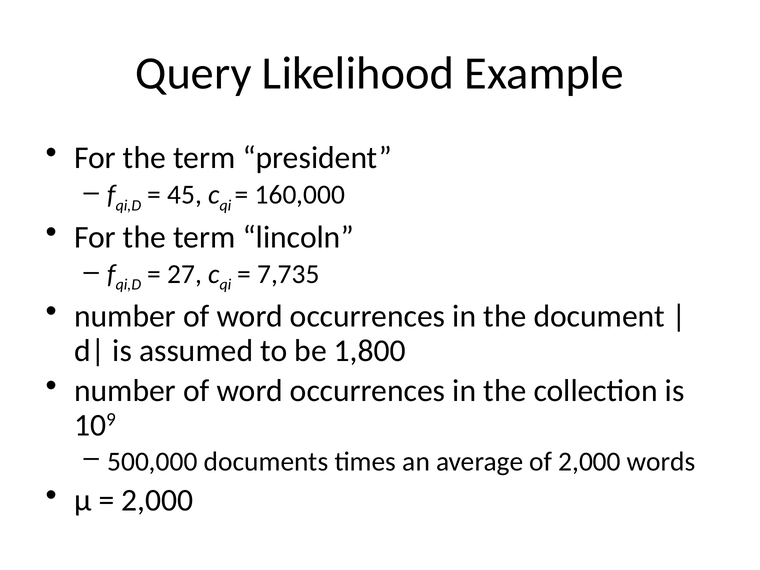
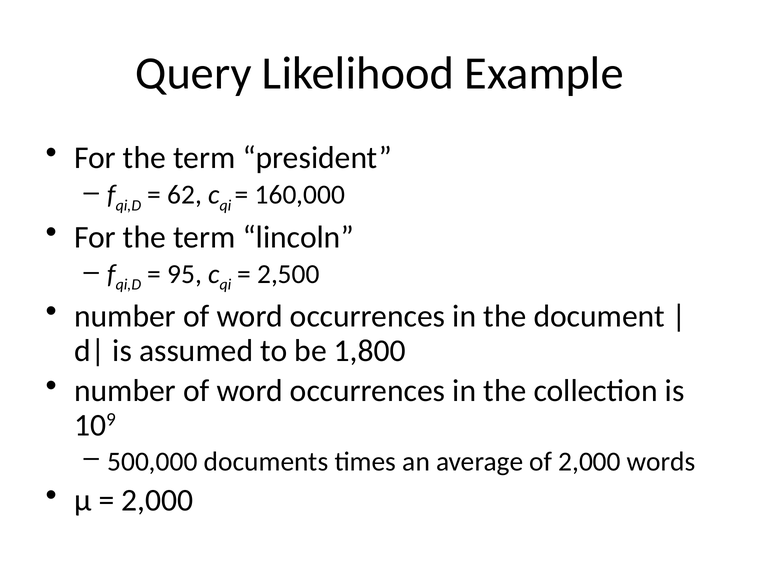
45: 45 -> 62
27: 27 -> 95
7,735: 7,735 -> 2,500
